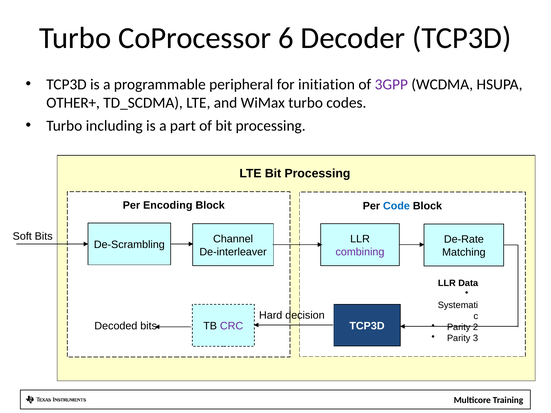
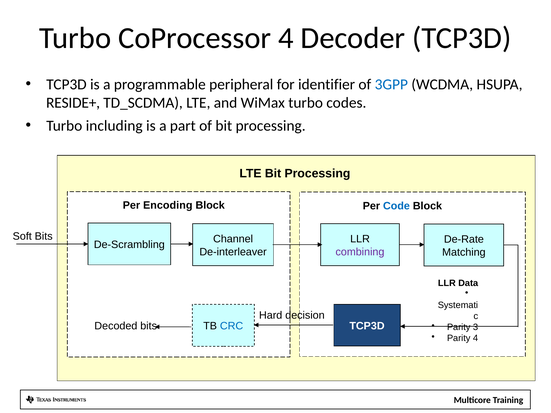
CoProcessor 6: 6 -> 4
initiation: initiation -> identifier
3GPP colour: purple -> blue
OTHER+: OTHER+ -> RESIDE+
CRC colour: purple -> blue
2: 2 -> 3
Parity 3: 3 -> 4
